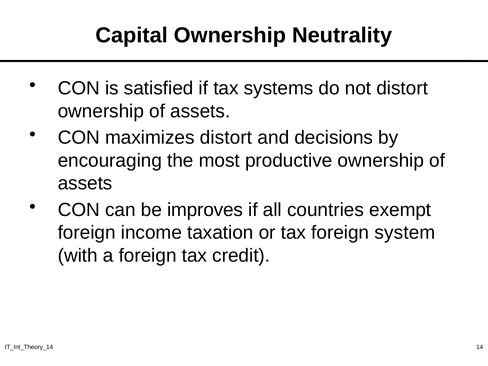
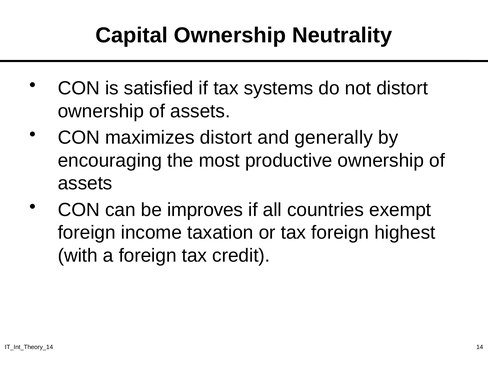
decisions: decisions -> generally
system: system -> highest
